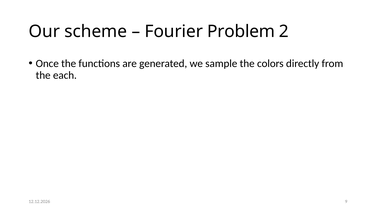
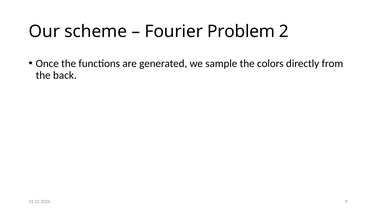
each: each -> back
